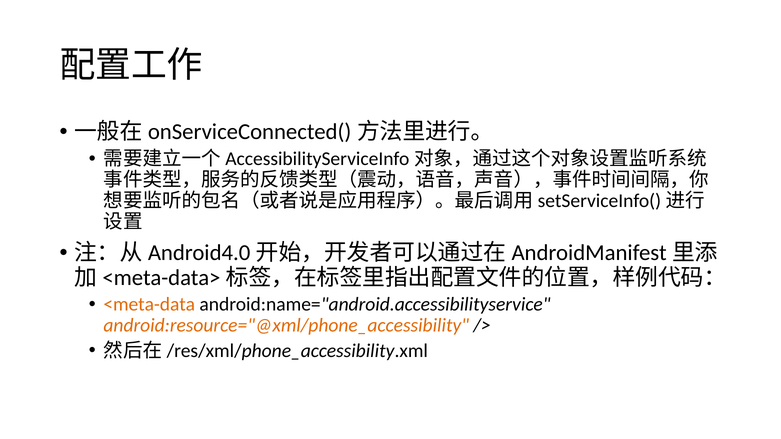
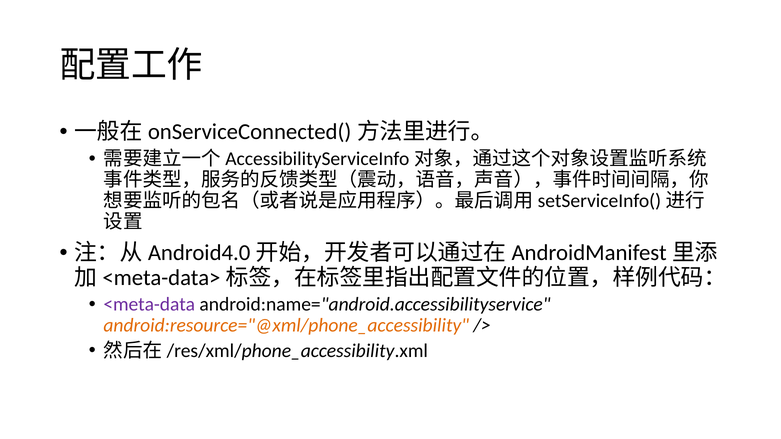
<meta-data colour: orange -> purple
